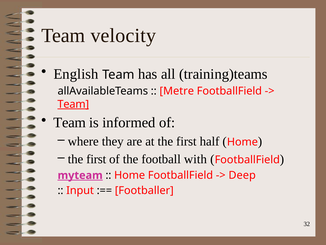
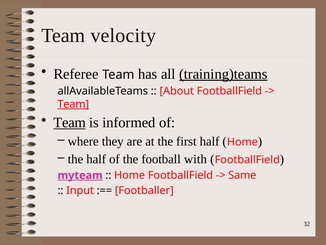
English: English -> Referee
training)teams underline: none -> present
Metre: Metre -> About
Team at (70, 122) underline: none -> present
first at (96, 159): first -> half
Deep: Deep -> Same
